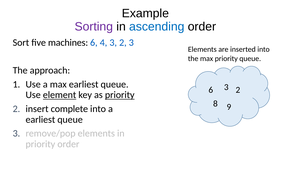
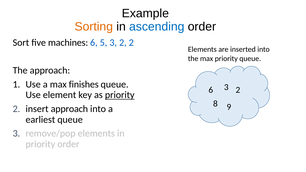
Sorting colour: purple -> orange
4: 4 -> 5
2 3: 3 -> 2
max earliest: earliest -> finishes
element underline: present -> none
insert complete: complete -> approach
